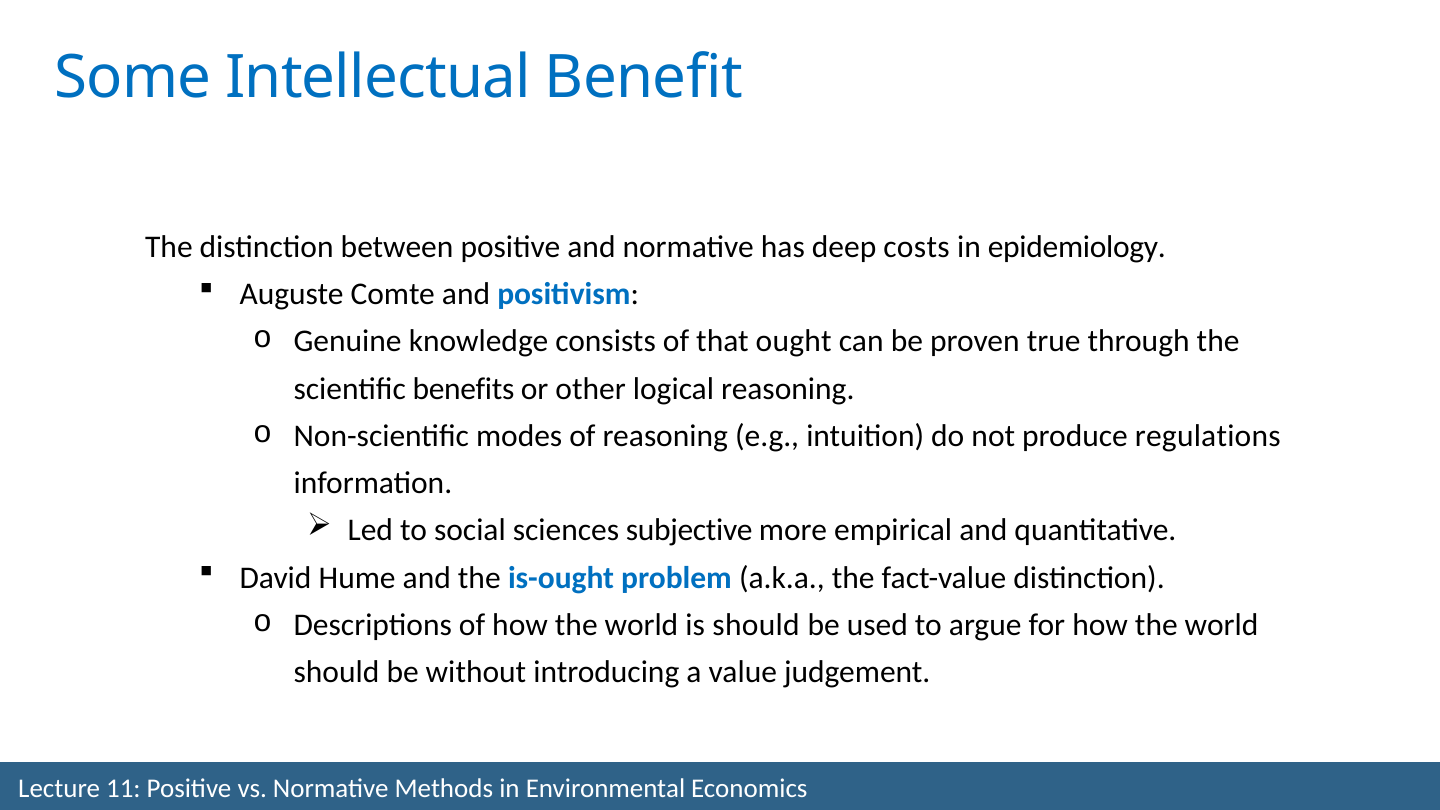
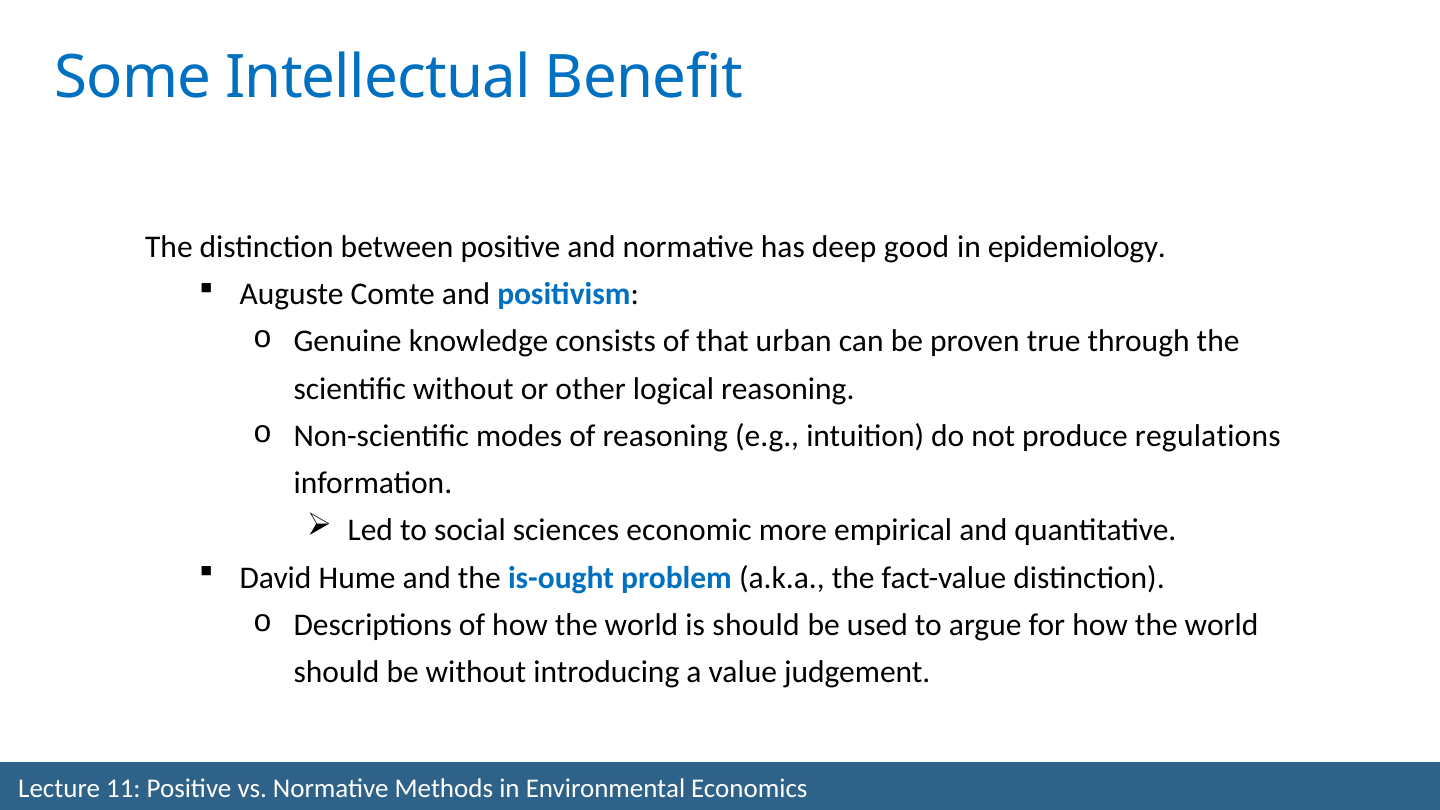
costs: costs -> good
ought: ought -> urban
scientific benefits: benefits -> without
subjective: subjective -> economic
